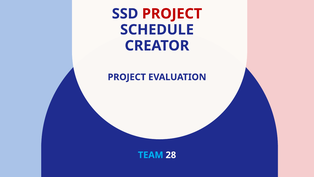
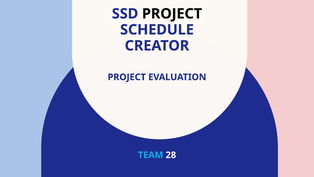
PROJECT at (172, 14) colour: red -> black
